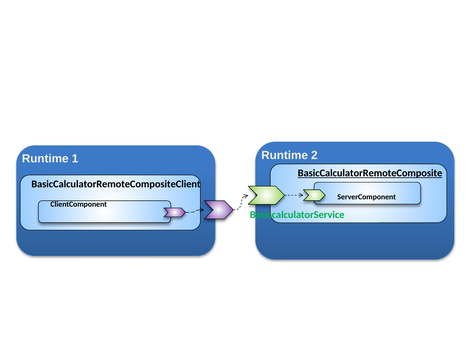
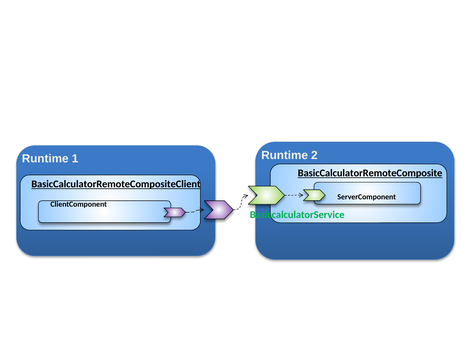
BasicCalculatorRemoteCompositeClient underline: none -> present
